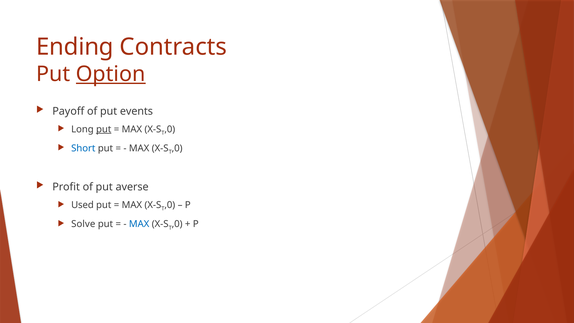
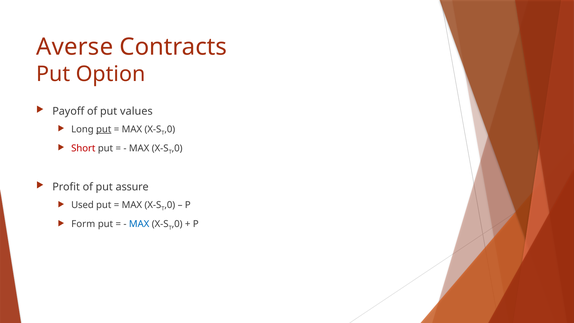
Ending: Ending -> Averse
Option underline: present -> none
events: events -> values
Short colour: blue -> red
averse: averse -> assure
Solve: Solve -> Form
